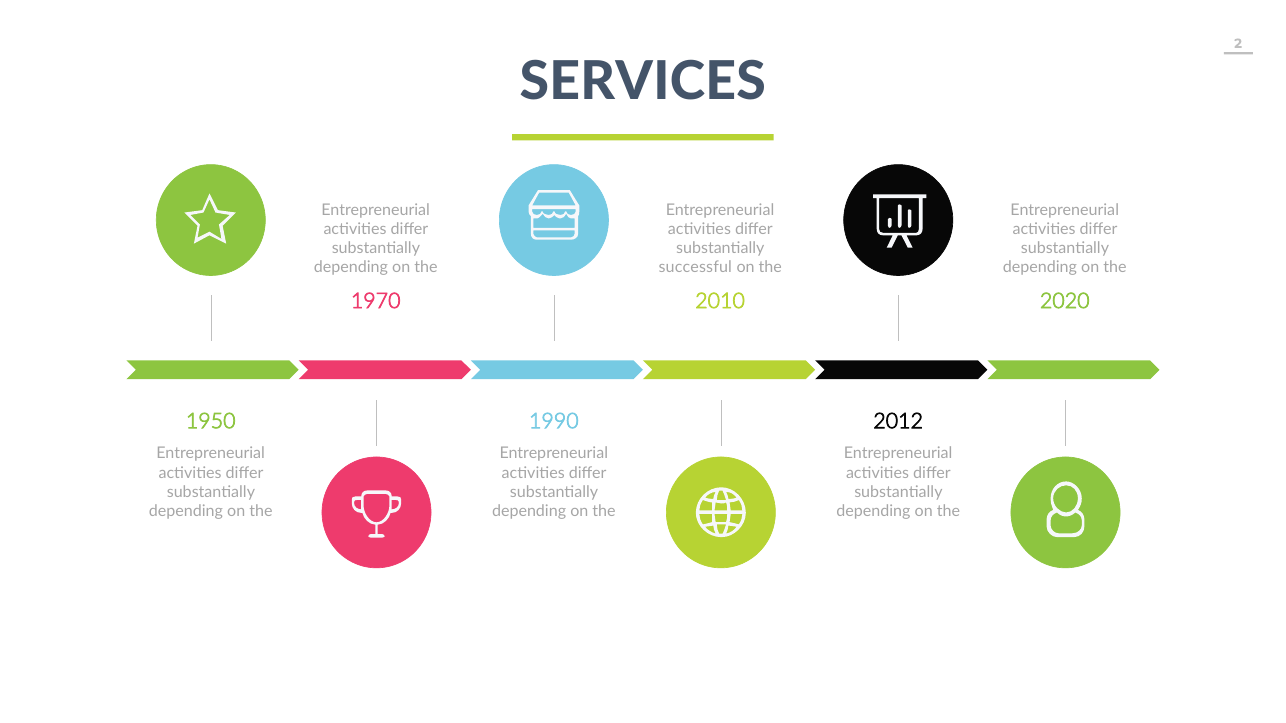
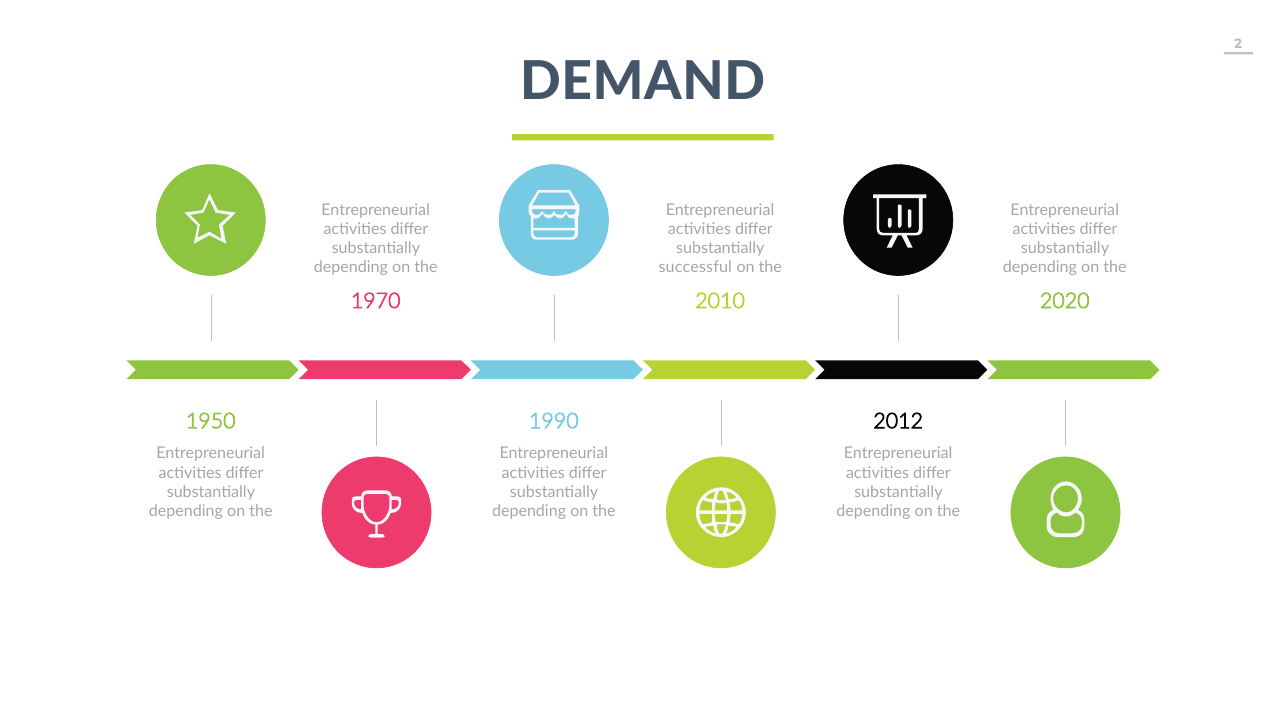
SERVICES: SERVICES -> DEMAND
